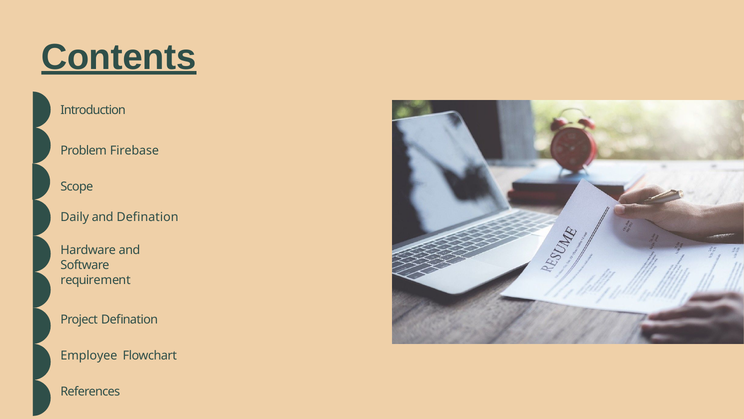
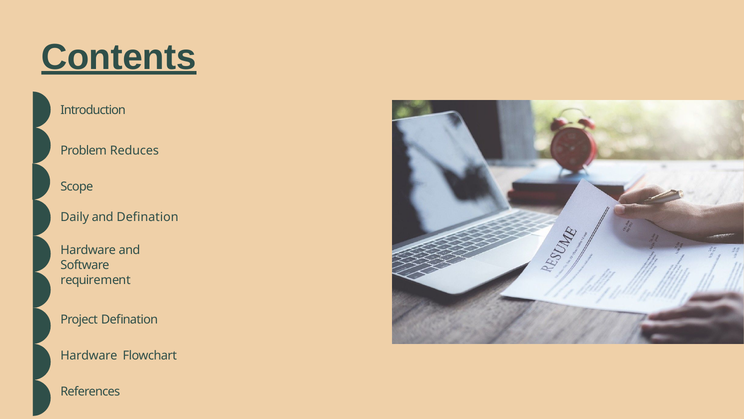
Firebase: Firebase -> Reduces
Employee at (89, 355): Employee -> Hardware
